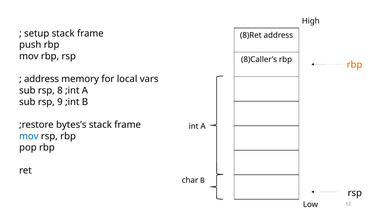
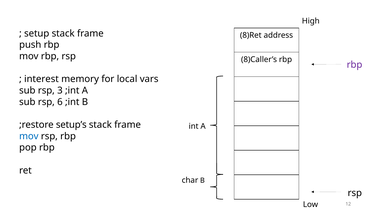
rbp at (355, 65) colour: orange -> purple
address at (42, 79): address -> interest
8: 8 -> 3
9: 9 -> 6
bytes’s: bytes’s -> setup’s
